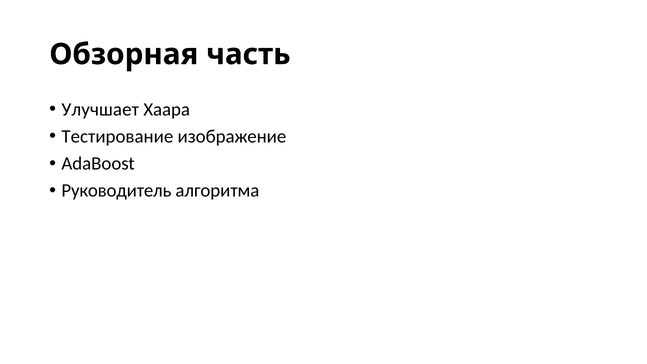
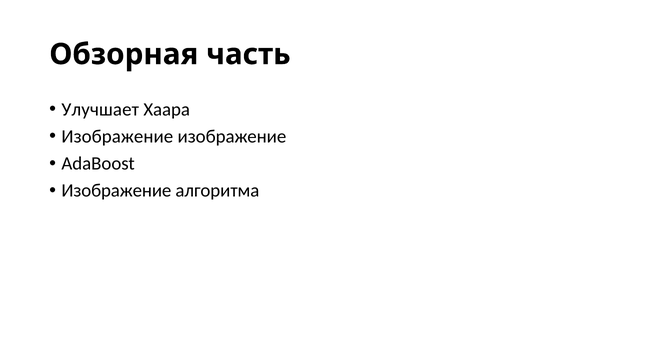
Тестирование at (117, 136): Тестирование -> Изображение
Руководитель at (116, 191): Руководитель -> Изображение
